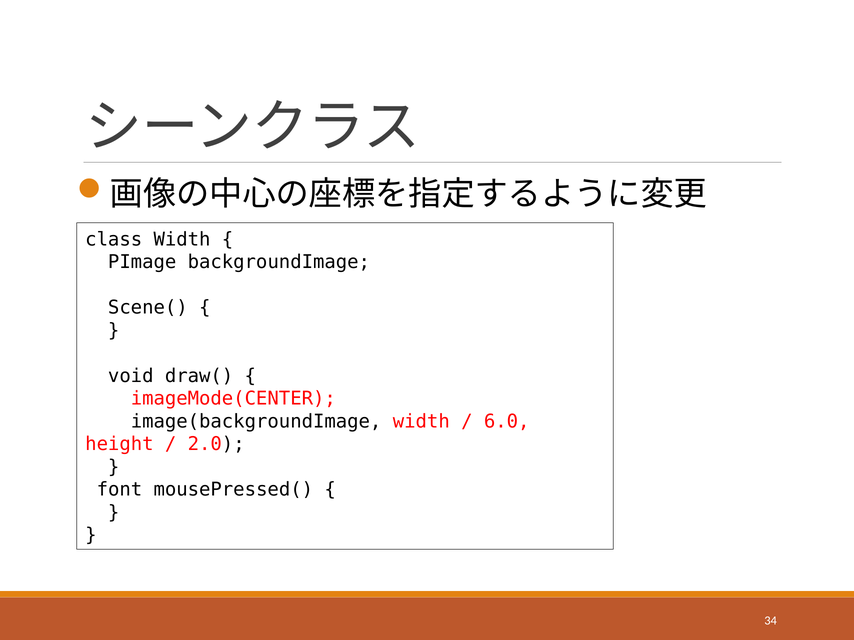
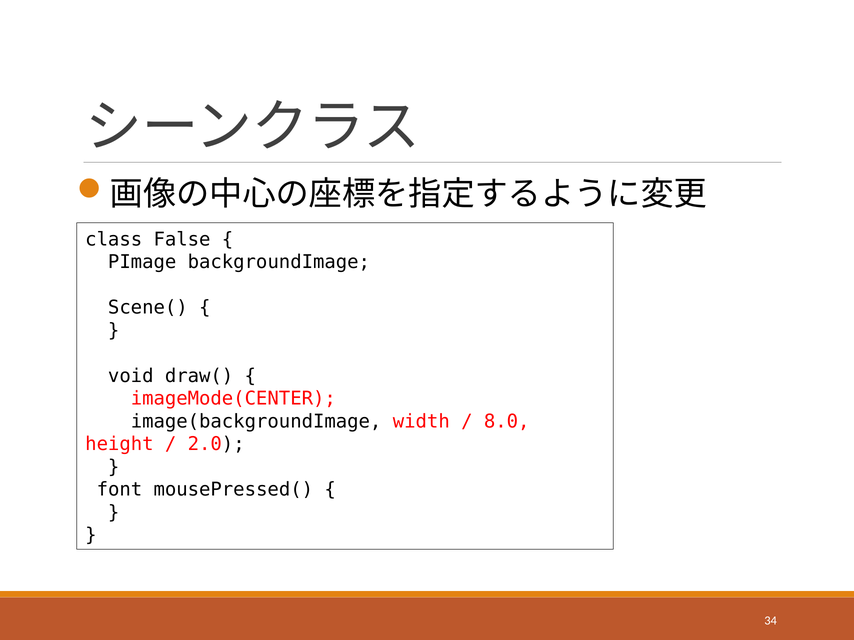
class Width: Width -> False
6.0: 6.0 -> 8.0
